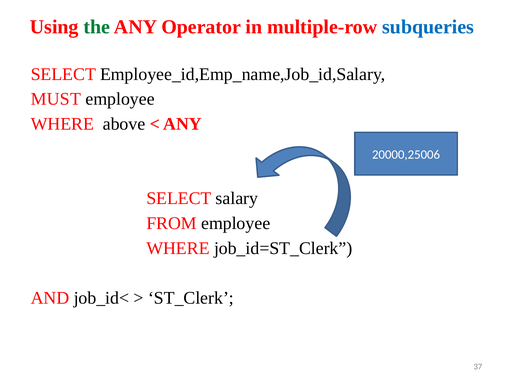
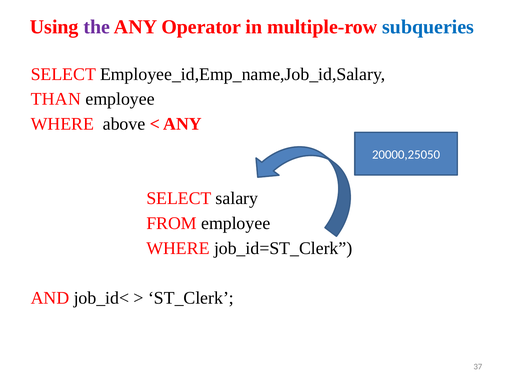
the colour: green -> purple
MUST: MUST -> THAN
20000,25006: 20000,25006 -> 20000,25050
